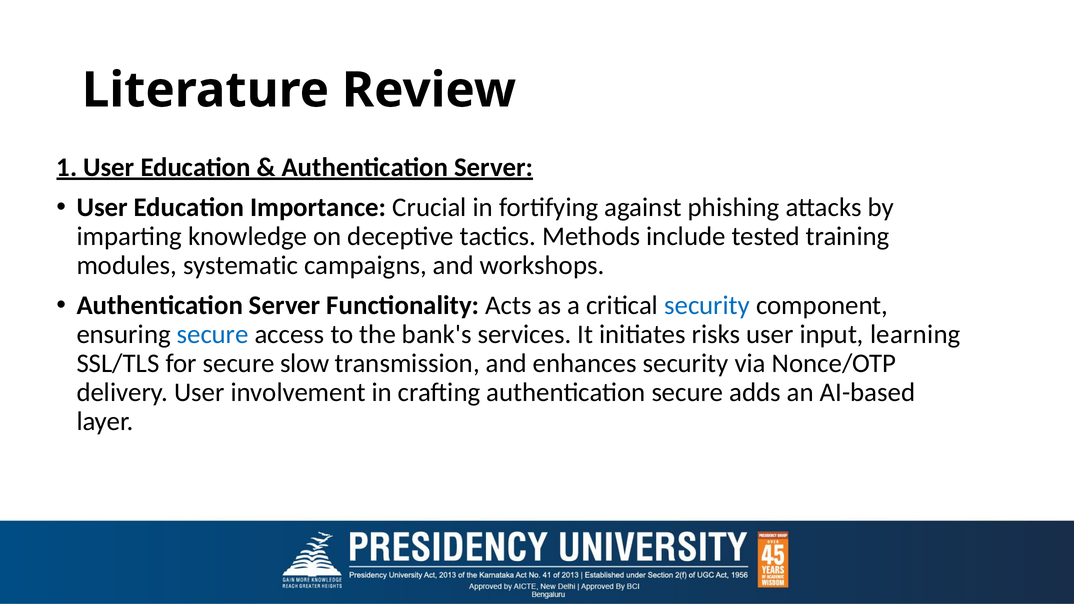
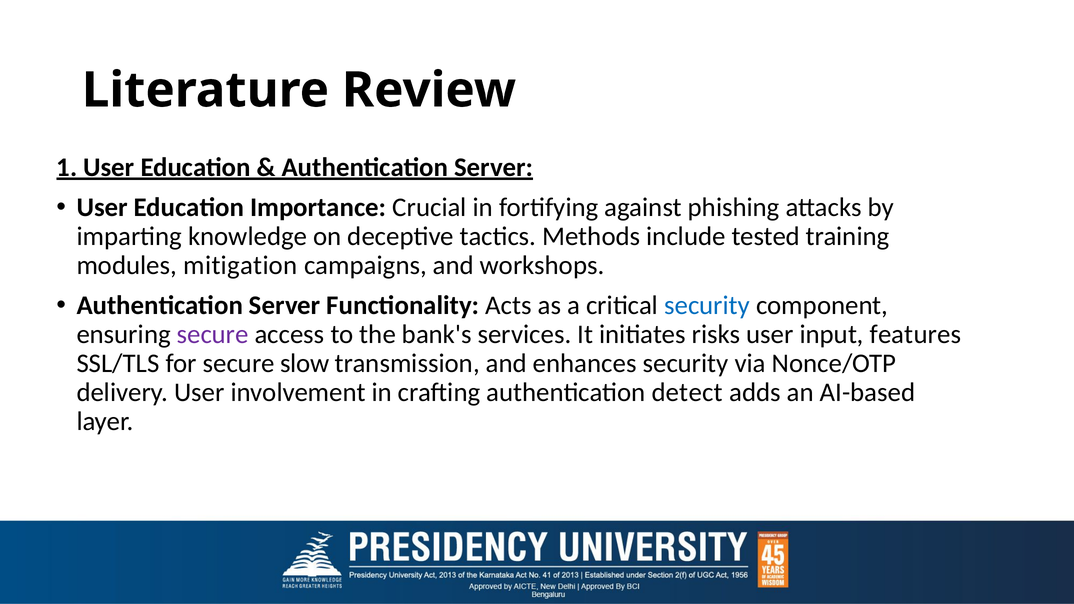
systematic: systematic -> mitigation
secure at (213, 335) colour: blue -> purple
learning: learning -> features
authentication secure: secure -> detect
